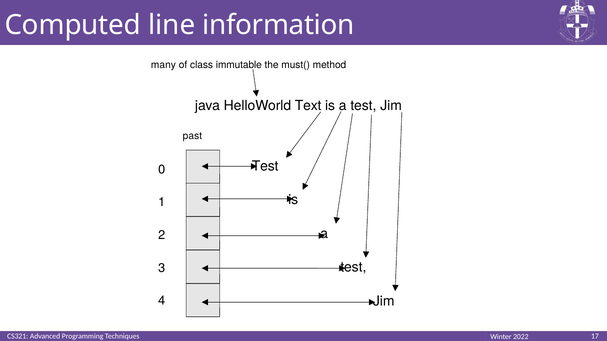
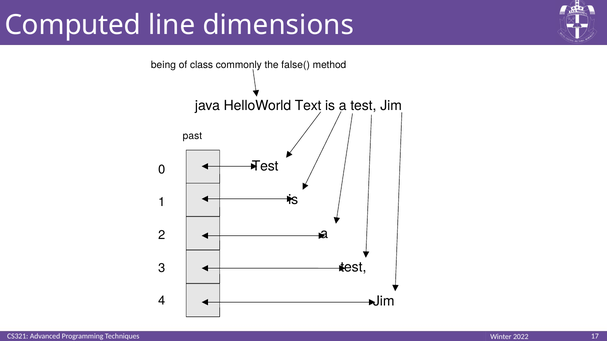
information: information -> dimensions
many: many -> being
immutable: immutable -> commonly
must(: must( -> false(
